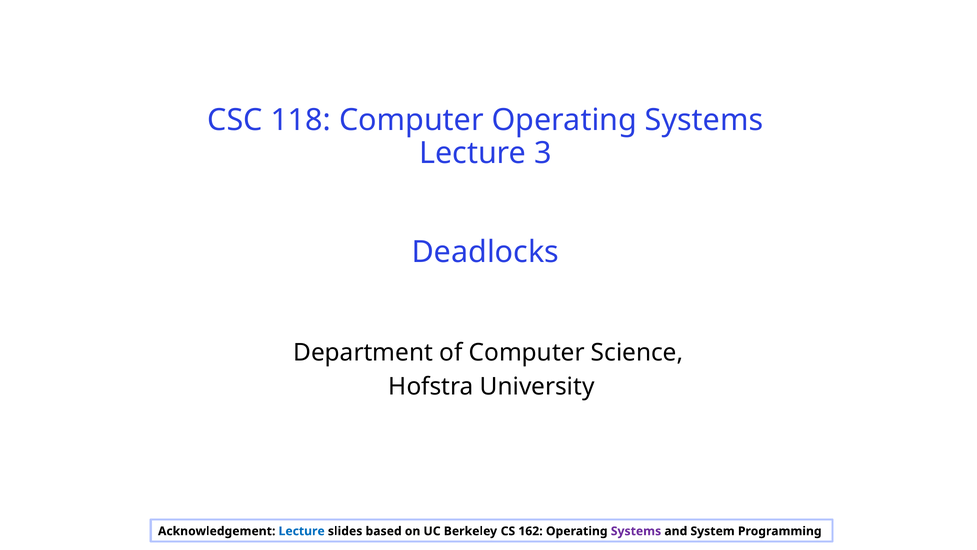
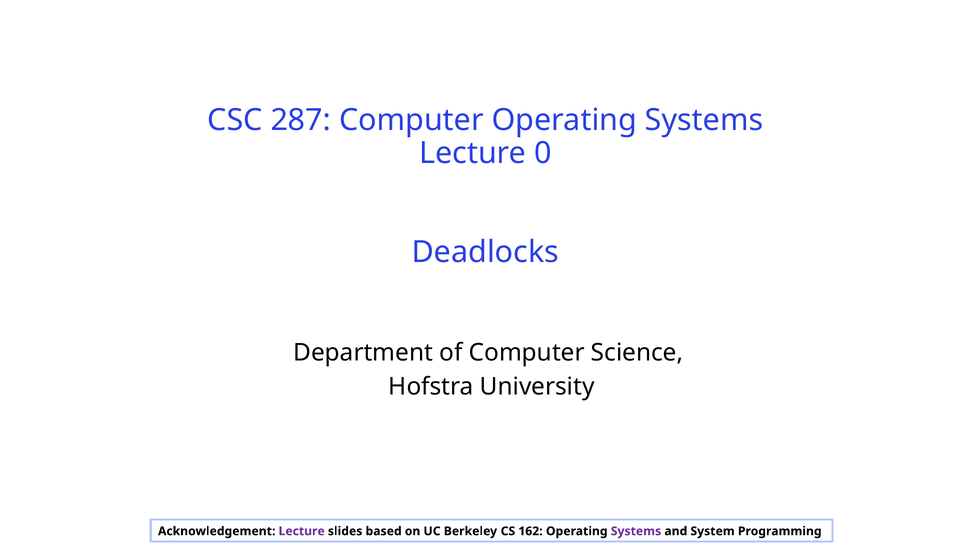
118: 118 -> 287
3: 3 -> 0
Lecture at (302, 531) colour: blue -> purple
